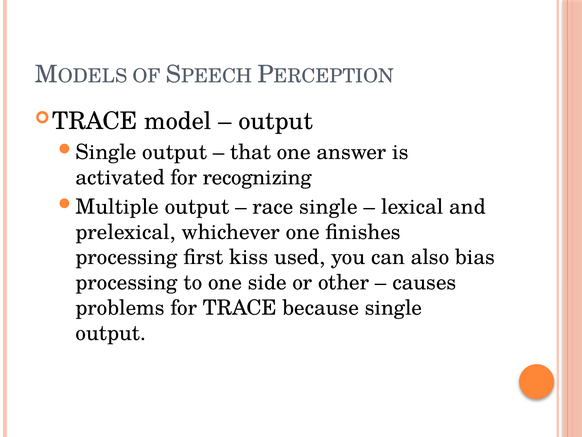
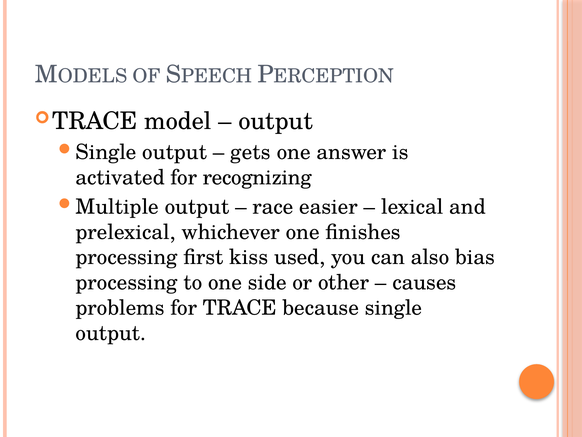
that: that -> gets
race single: single -> easier
